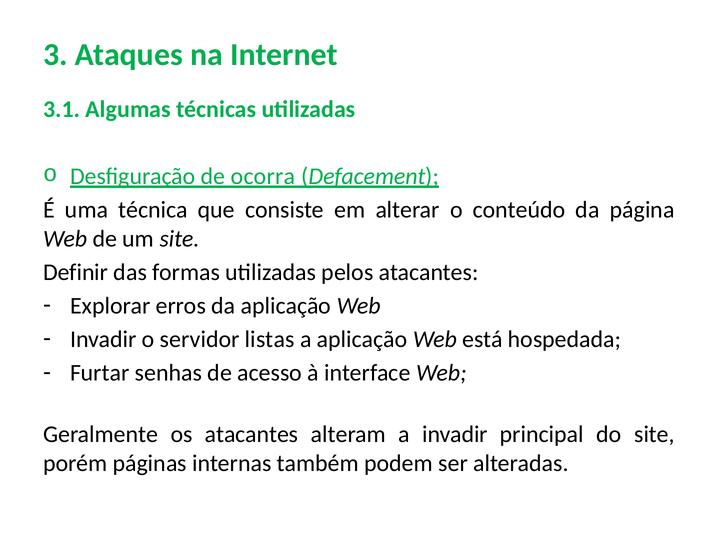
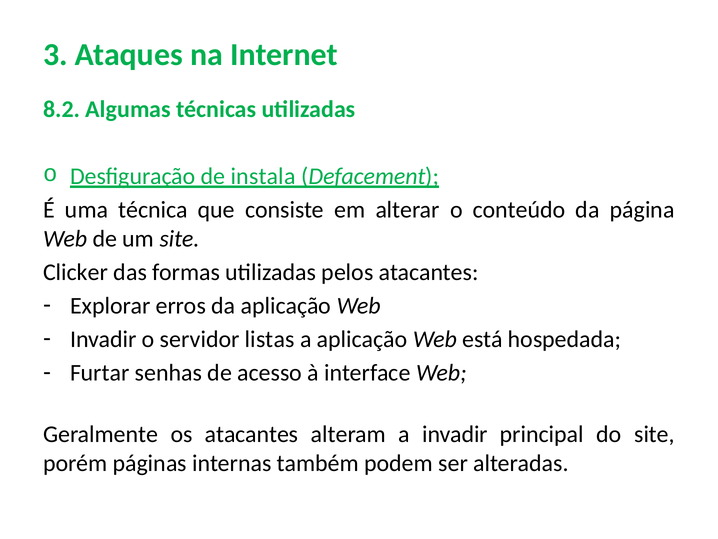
3.1: 3.1 -> 8.2
ocorra: ocorra -> instala
Definir: Definir -> Clicker
